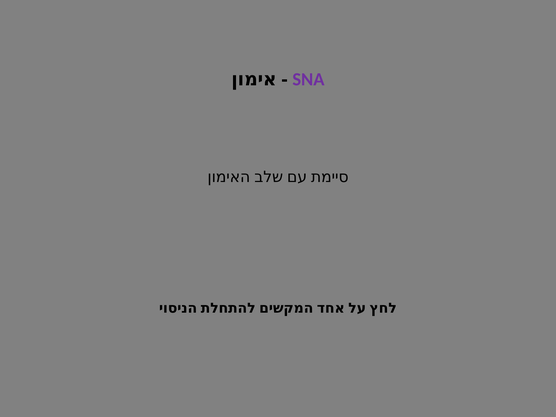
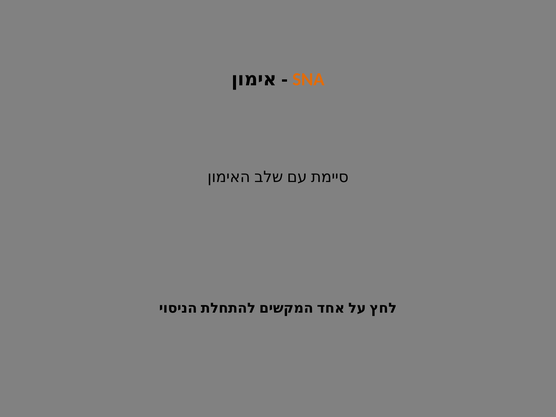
SNA colour: purple -> orange
